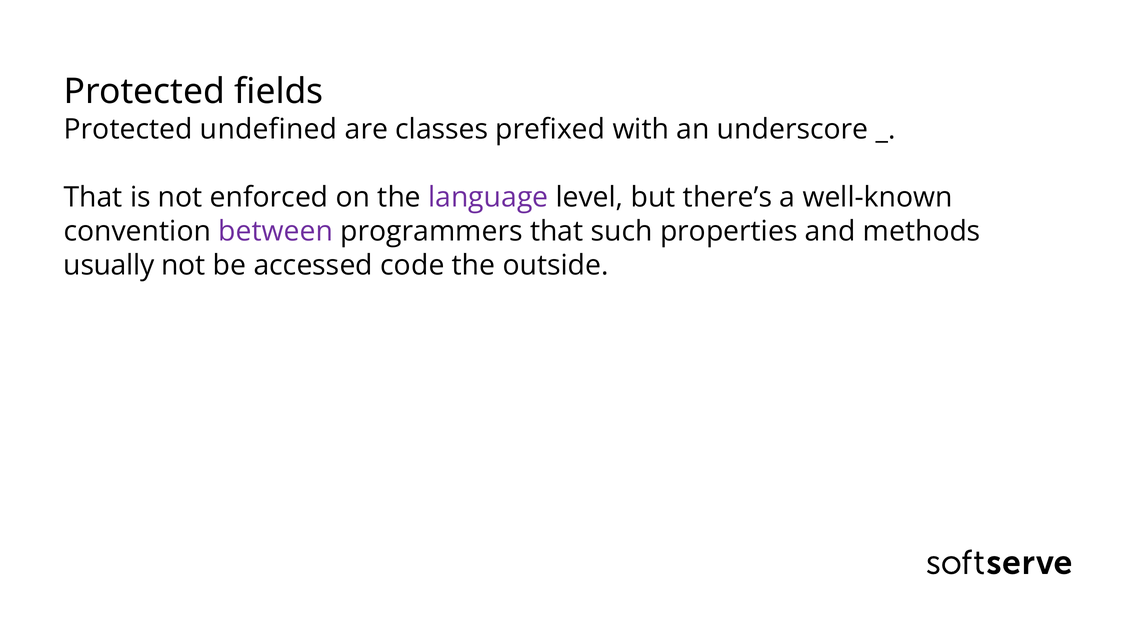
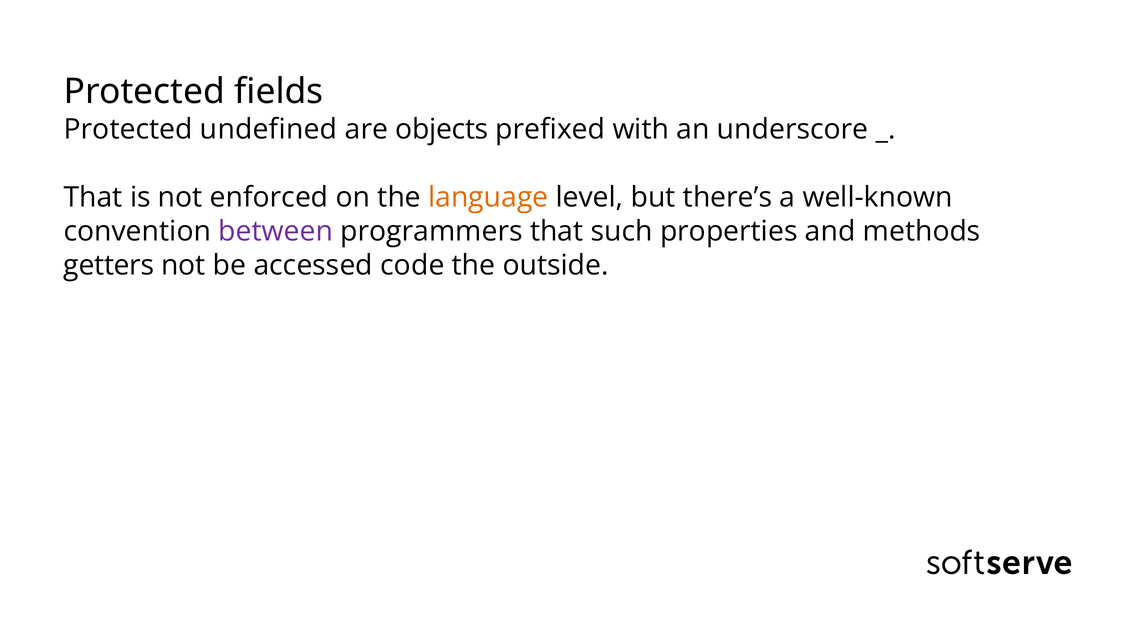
classes: classes -> objects
language colour: purple -> orange
usually: usually -> getters
